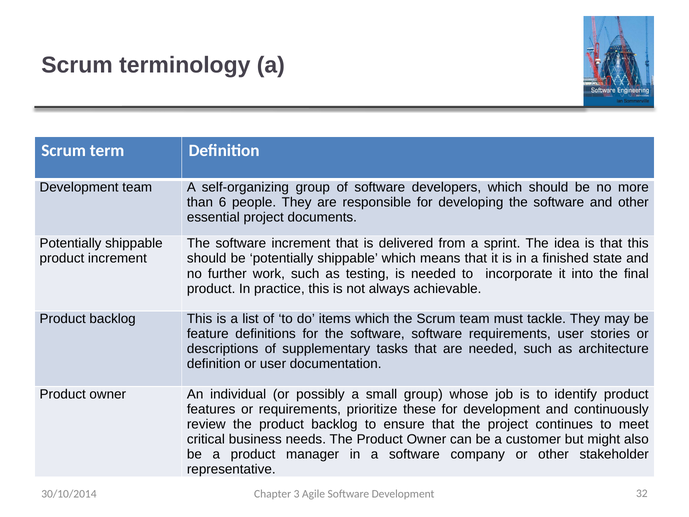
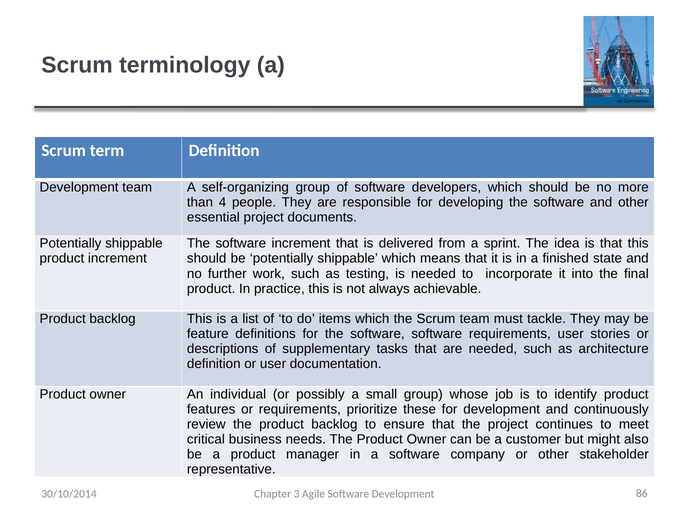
6: 6 -> 4
32: 32 -> 86
